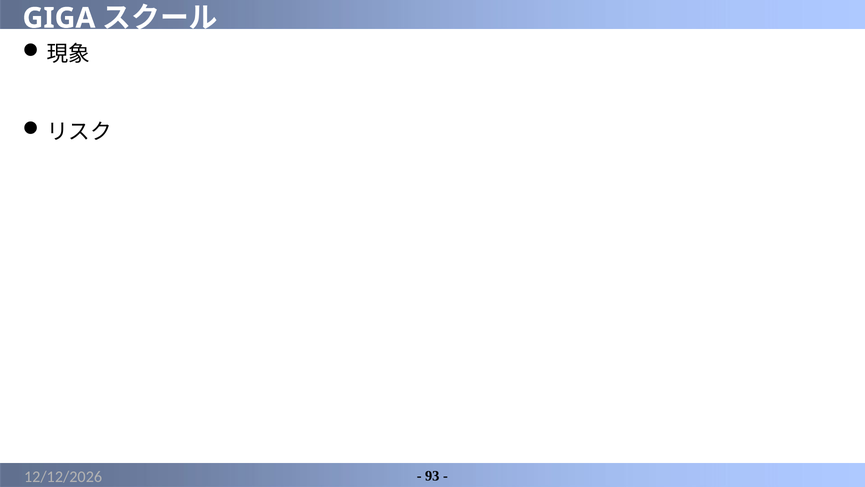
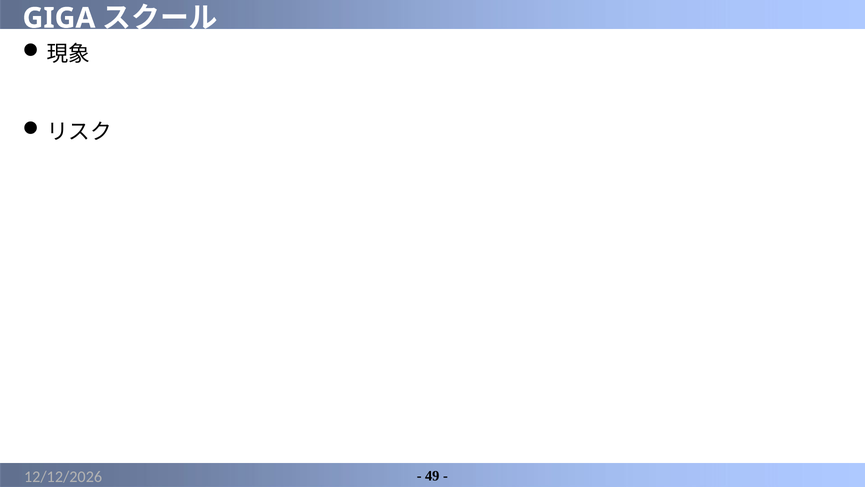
93: 93 -> 49
